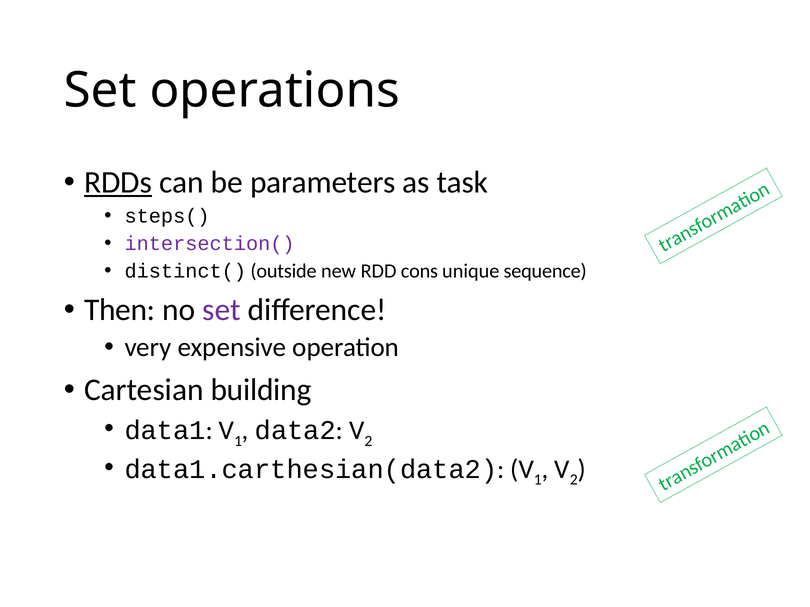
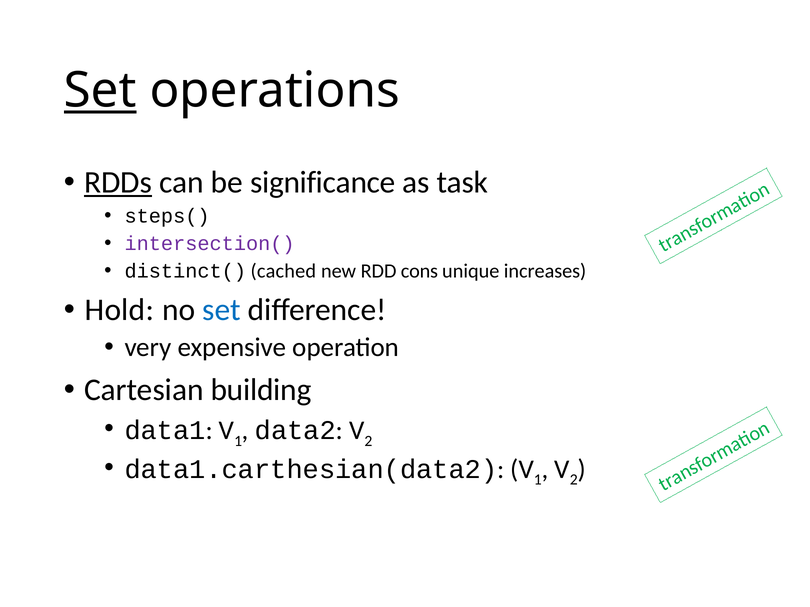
Set at (100, 91) underline: none -> present
parameters: parameters -> significance
outside: outside -> cached
sequence: sequence -> increases
Then: Then -> Hold
set at (222, 310) colour: purple -> blue
